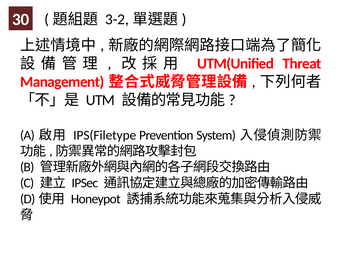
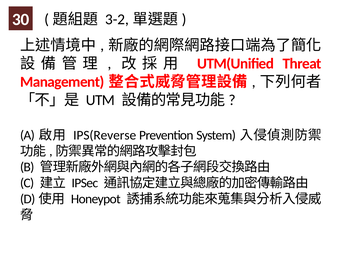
IPS(Filetype: IPS(Filetype -> IPS(Reverse
